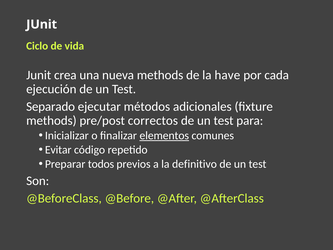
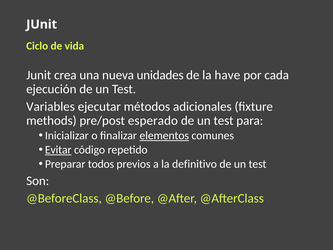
nueva methods: methods -> unidades
Separado: Separado -> Variables
correctos: correctos -> esperado
Evitar underline: none -> present
